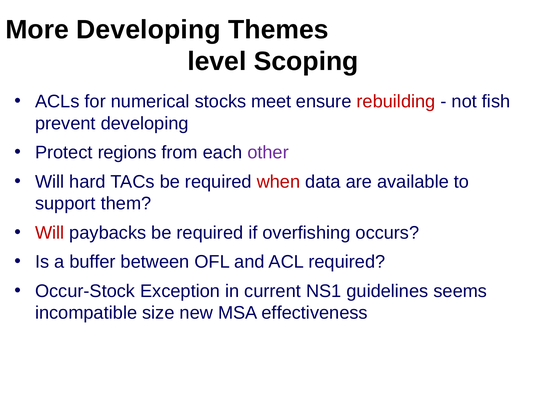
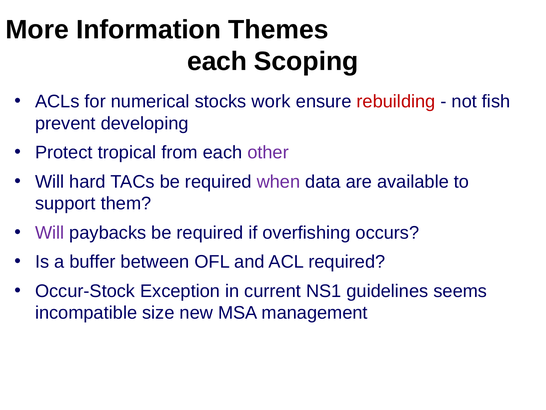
More Developing: Developing -> Information
level at (217, 61): level -> each
meet: meet -> work
regions: regions -> tropical
when colour: red -> purple
Will at (50, 232) colour: red -> purple
effectiveness: effectiveness -> management
